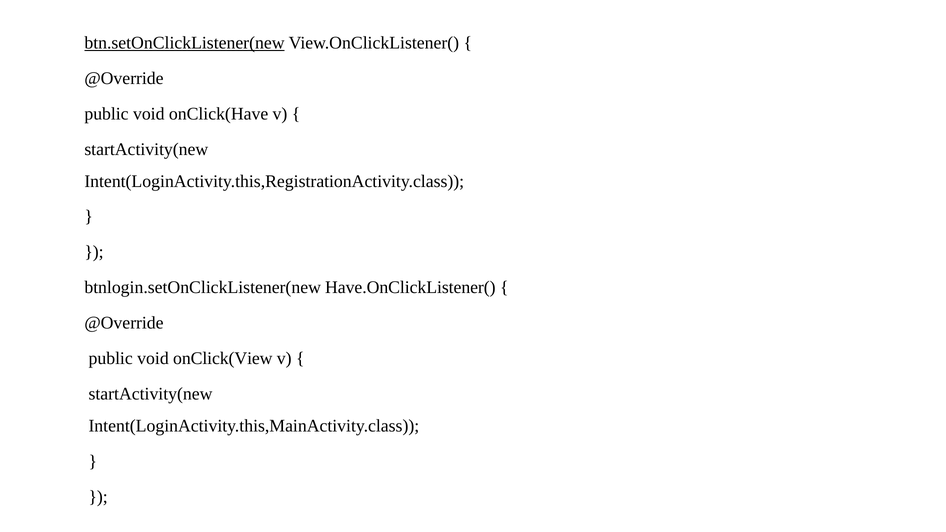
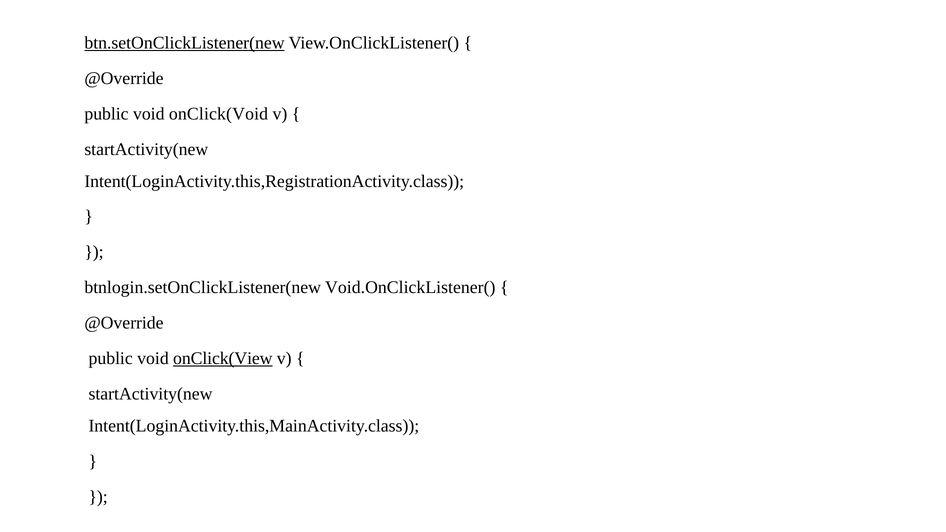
onClick(Have: onClick(Have -> onClick(Void
Have.OnClickListener(: Have.OnClickListener( -> Void.OnClickListener(
onClick(View underline: none -> present
